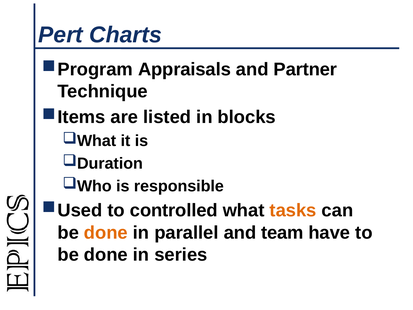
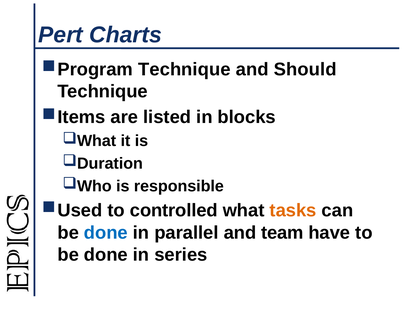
Appraisals at (184, 69): Appraisals -> Technique
Partner: Partner -> Should
done at (106, 232) colour: orange -> blue
